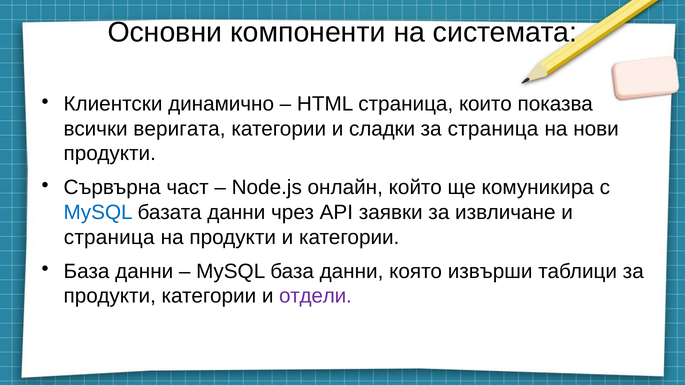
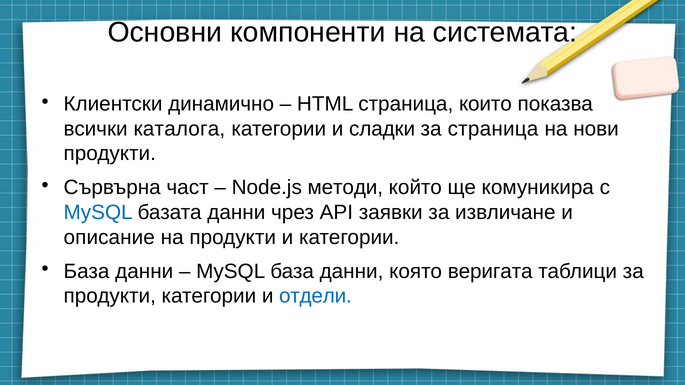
веригата: веригата -> каталога
онлайн: онлайн -> методи
страница at (109, 237): страница -> описание
извърши: извърши -> веригата
отдели colour: purple -> blue
